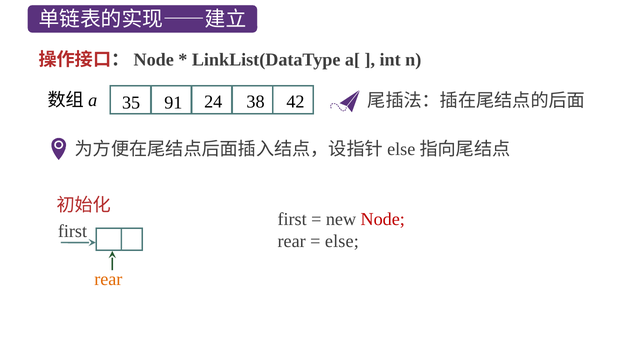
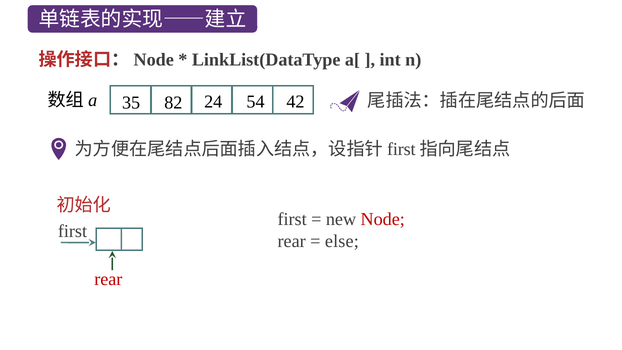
91: 91 -> 82
38: 38 -> 54
else at (401, 149): else -> first
rear at (108, 279) colour: orange -> red
